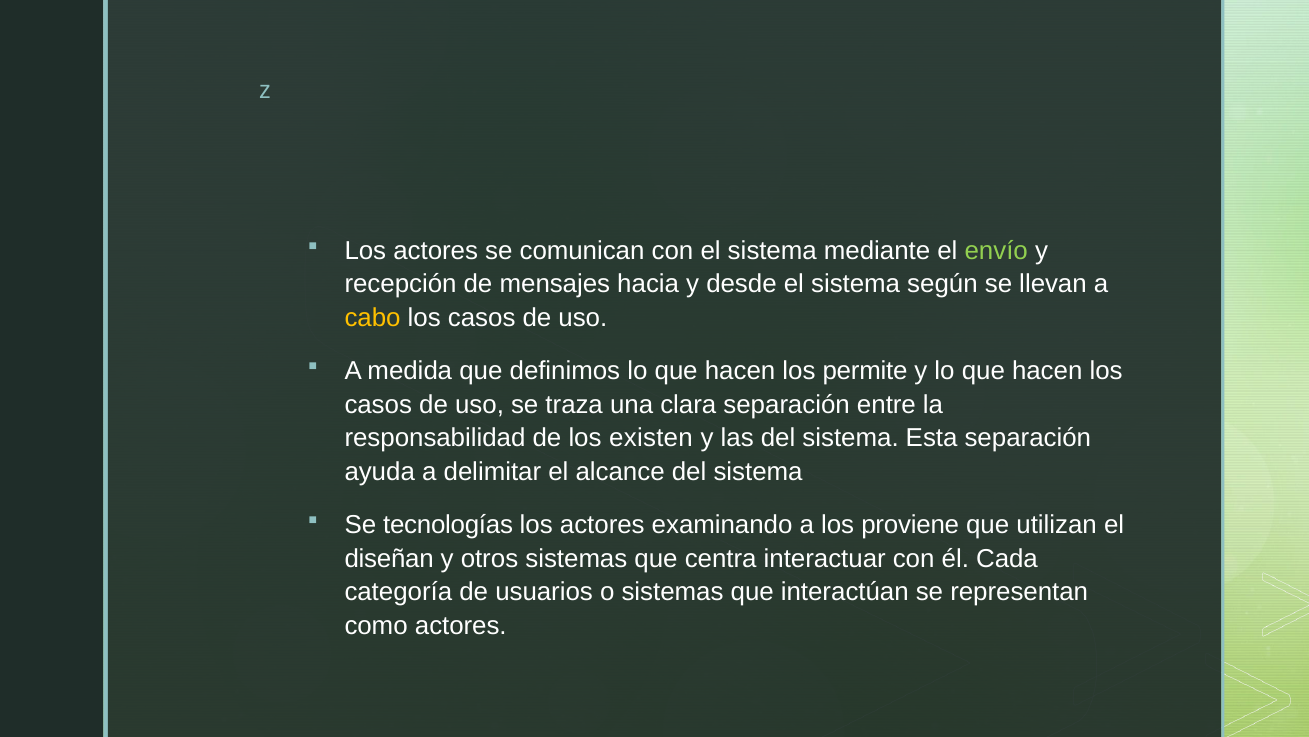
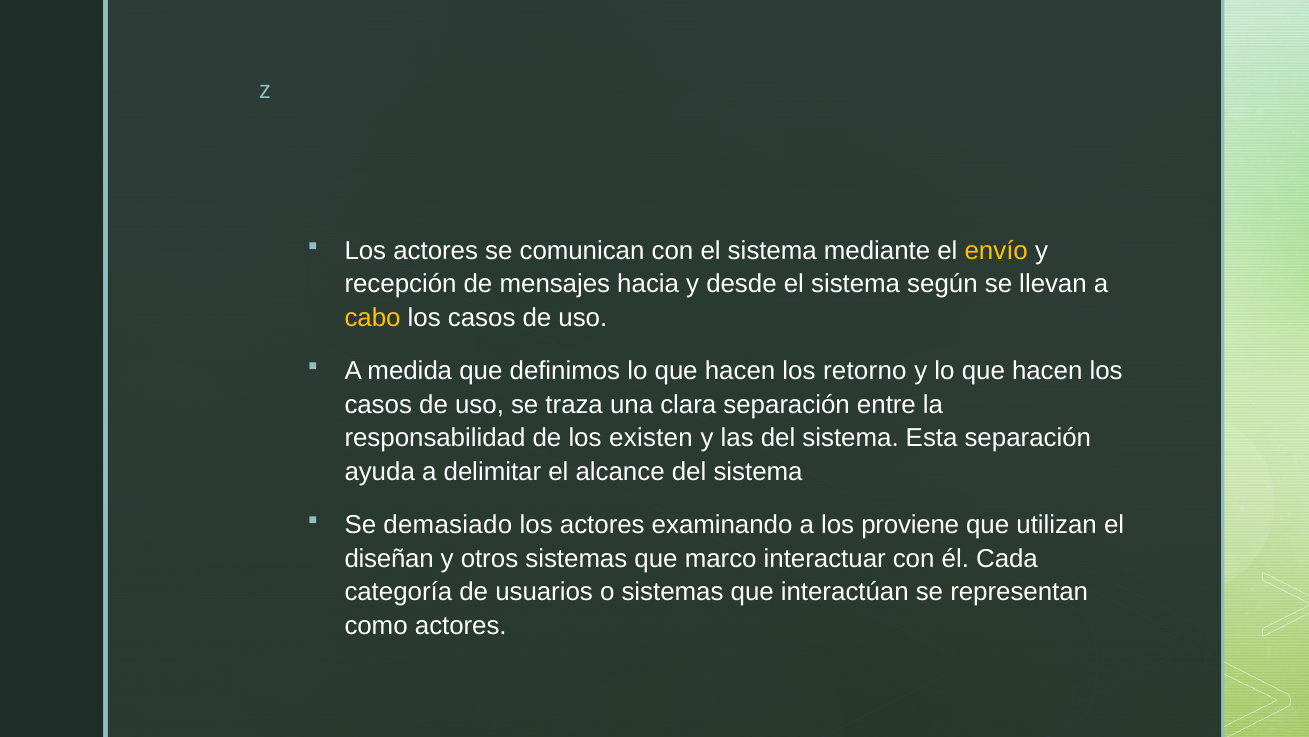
envío colour: light green -> yellow
permite: permite -> retorno
tecnologías: tecnologías -> demasiado
centra: centra -> marco
